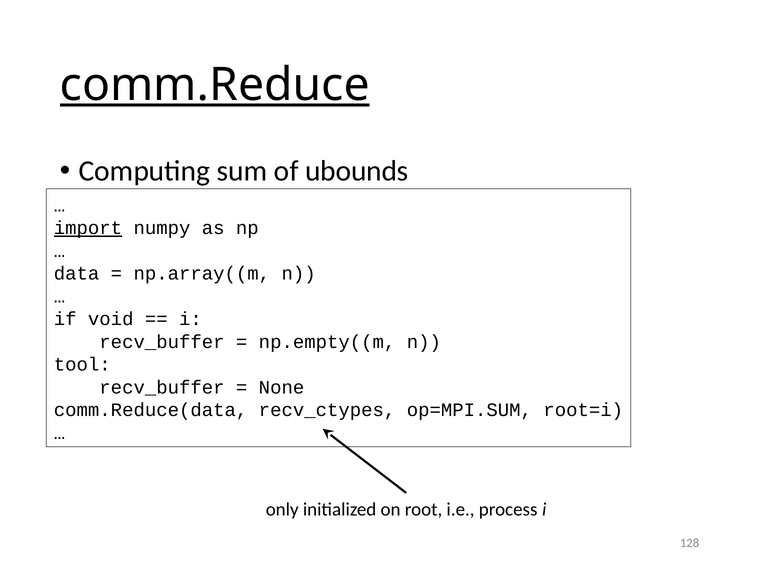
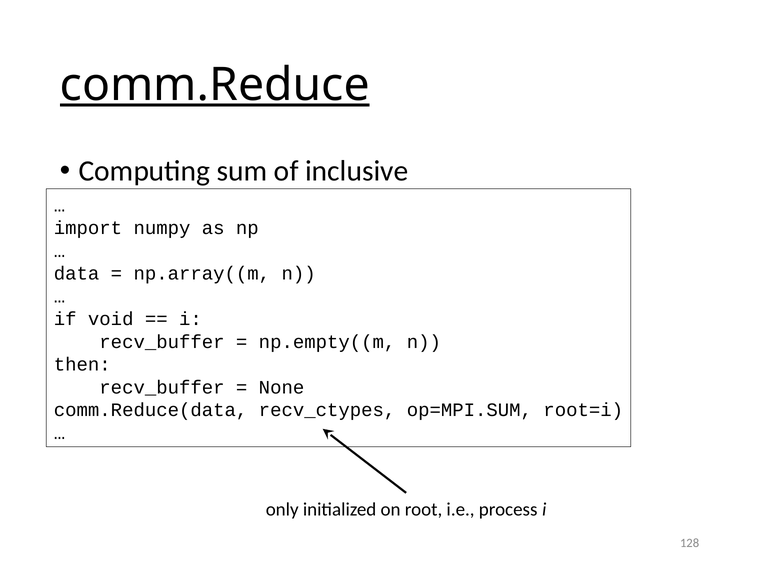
ubounds: ubounds -> inclusive
import underline: present -> none
tool: tool -> then
